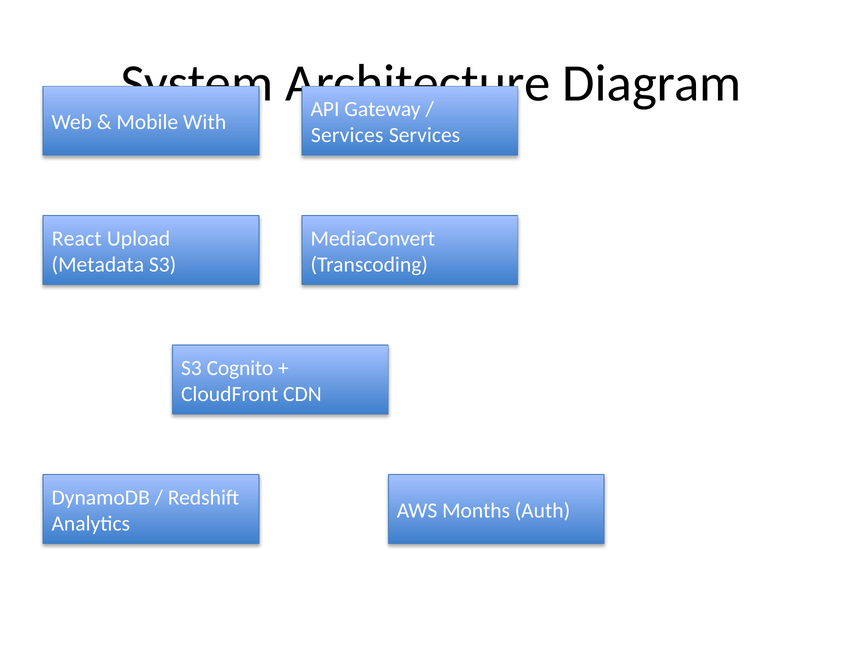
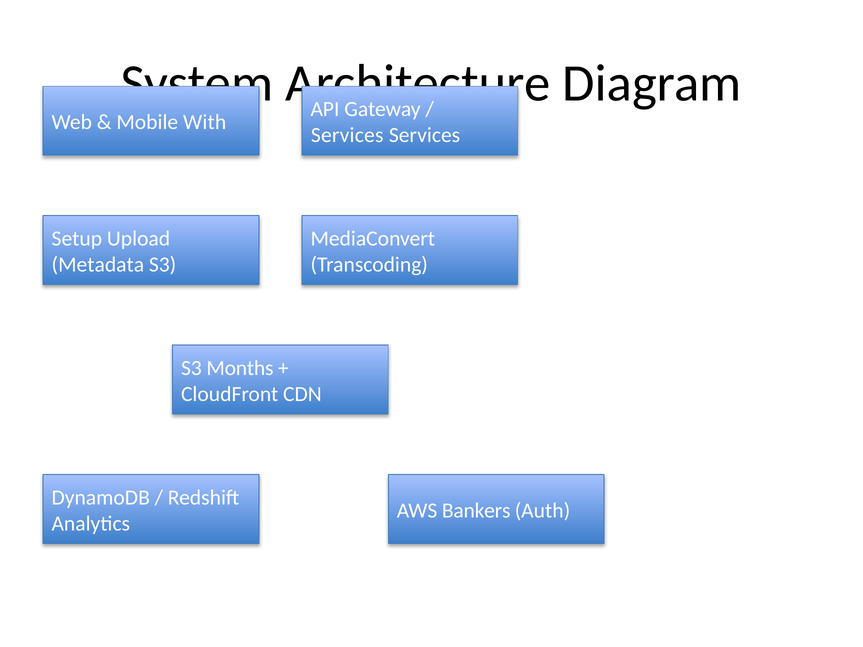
React: React -> Setup
Cognito: Cognito -> Months
Months: Months -> Bankers
